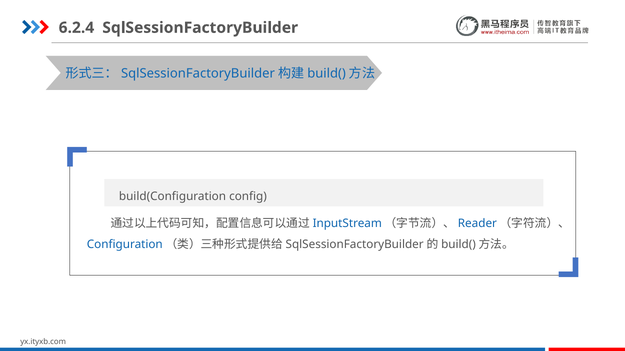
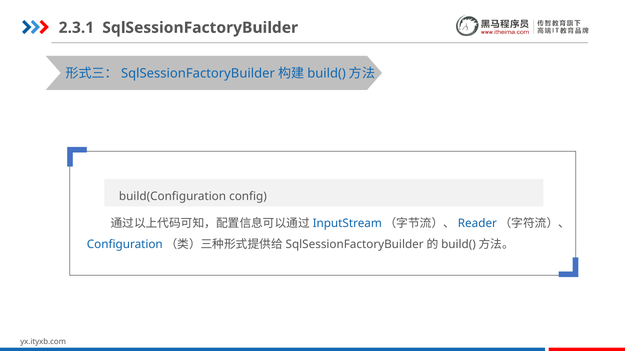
6.2.4: 6.2.4 -> 2.3.1
